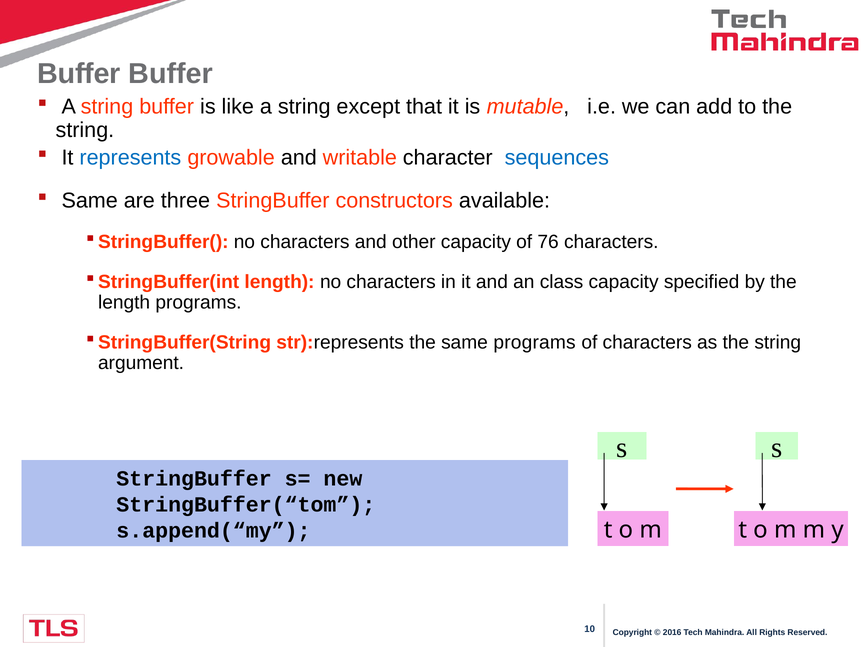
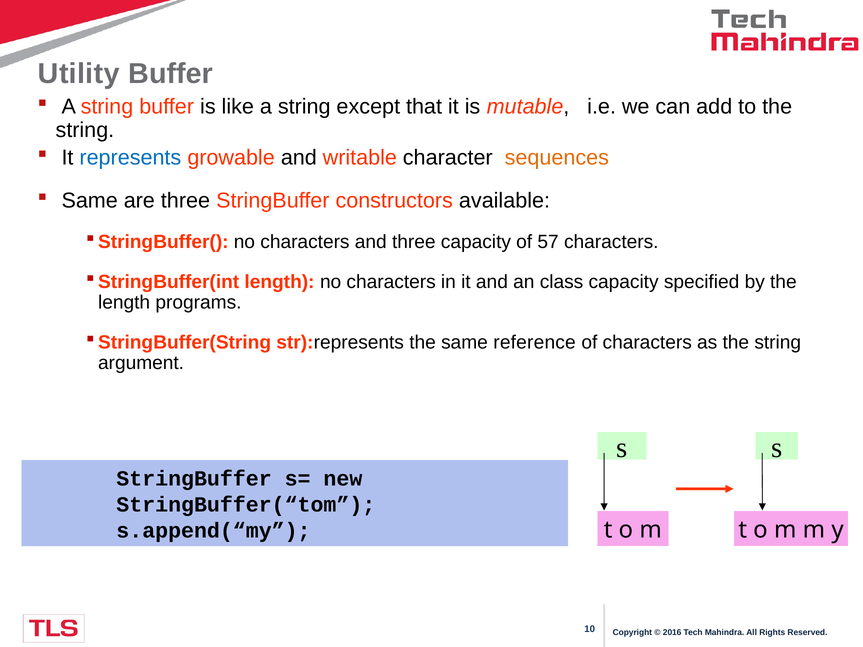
Buffer at (79, 74): Buffer -> Utility
sequences colour: blue -> orange
and other: other -> three
76: 76 -> 57
same programs: programs -> reference
